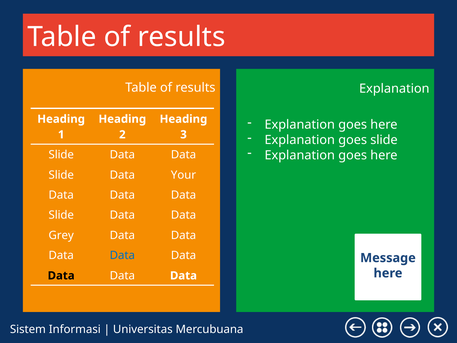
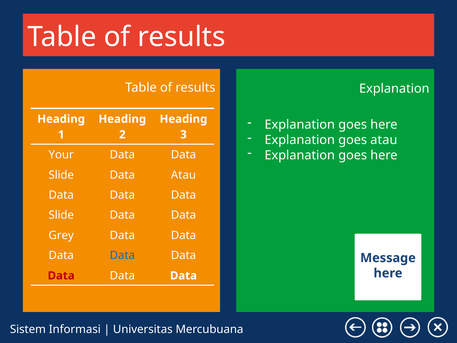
goes slide: slide -> atau
Slide at (61, 155): Slide -> Your
Data Your: Your -> Atau
Data at (61, 275) colour: black -> red
